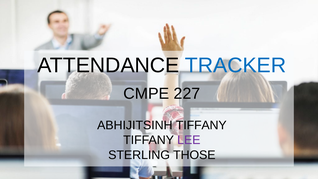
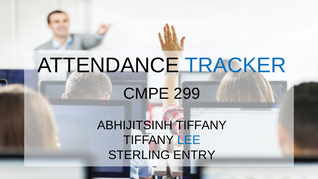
227: 227 -> 299
LEE colour: purple -> blue
THOSE: THOSE -> ENTRY
